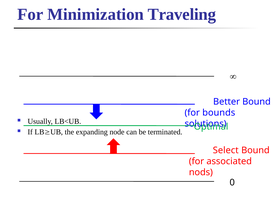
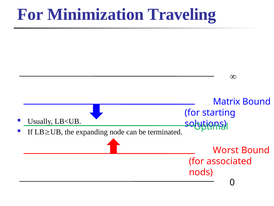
Better: Better -> Matrix
bounds: bounds -> starting
Select: Select -> Worst
